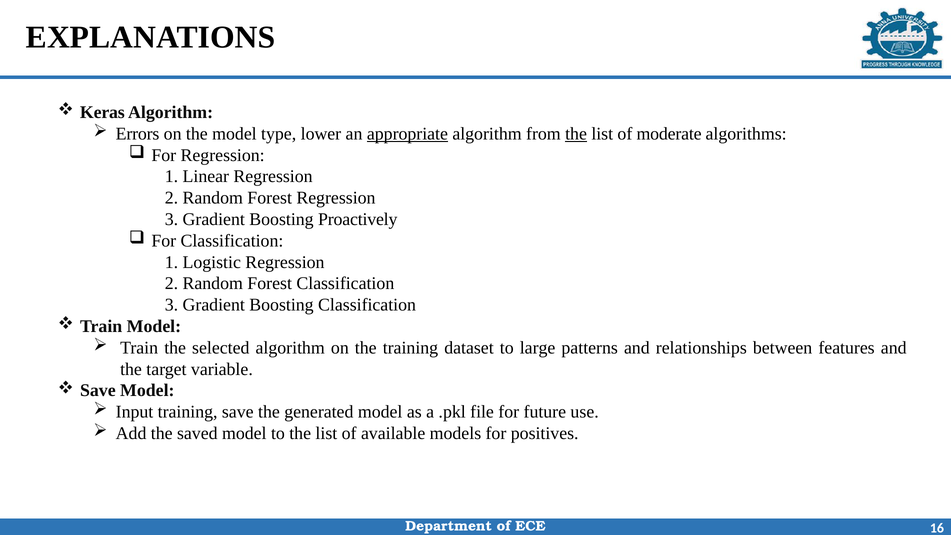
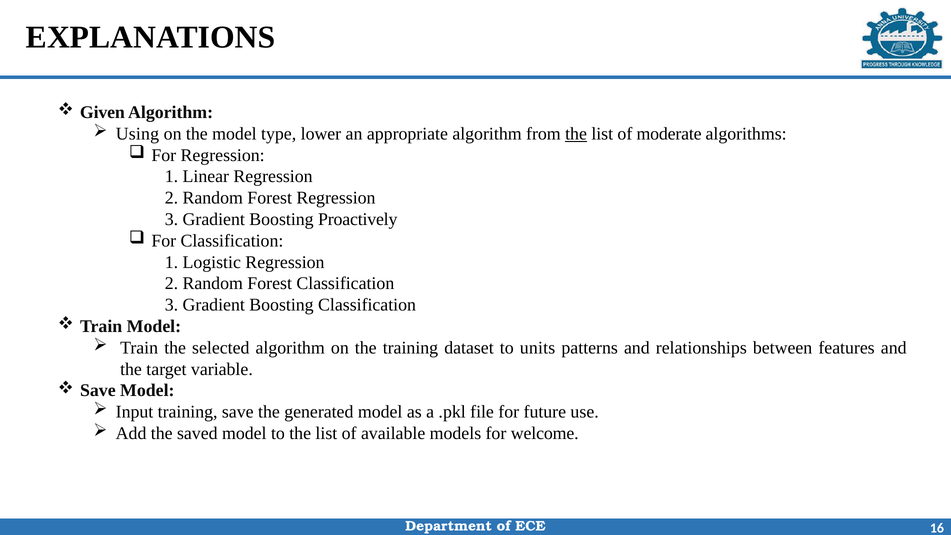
Keras: Keras -> Given
Errors: Errors -> Using
appropriate underline: present -> none
large: large -> units
positives: positives -> welcome
